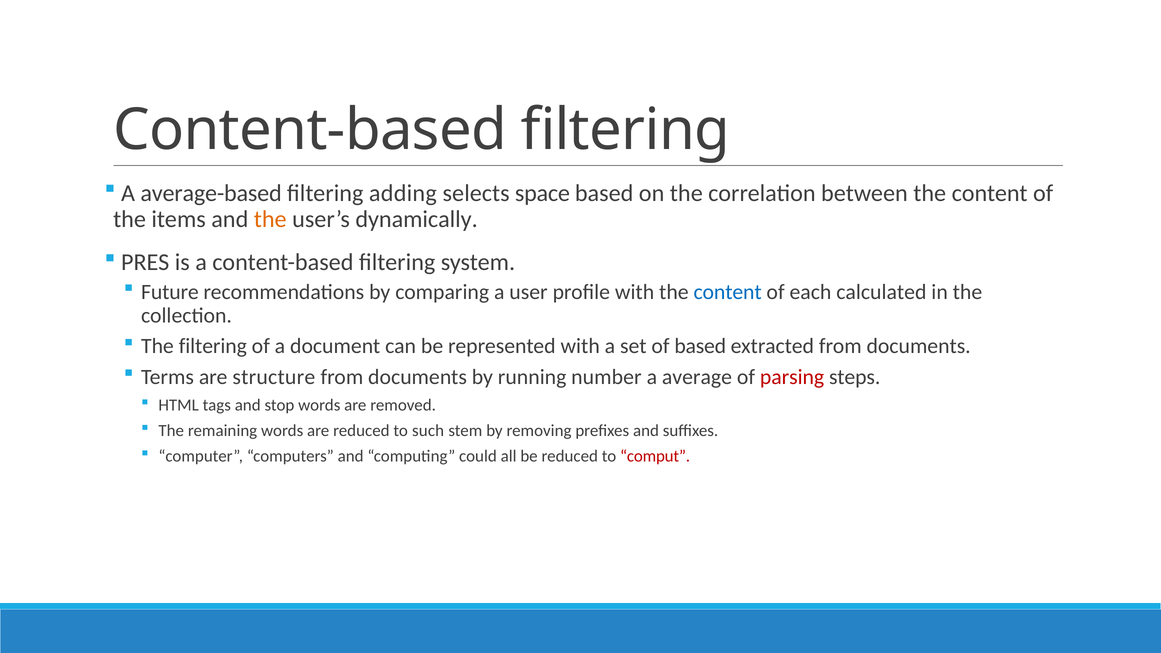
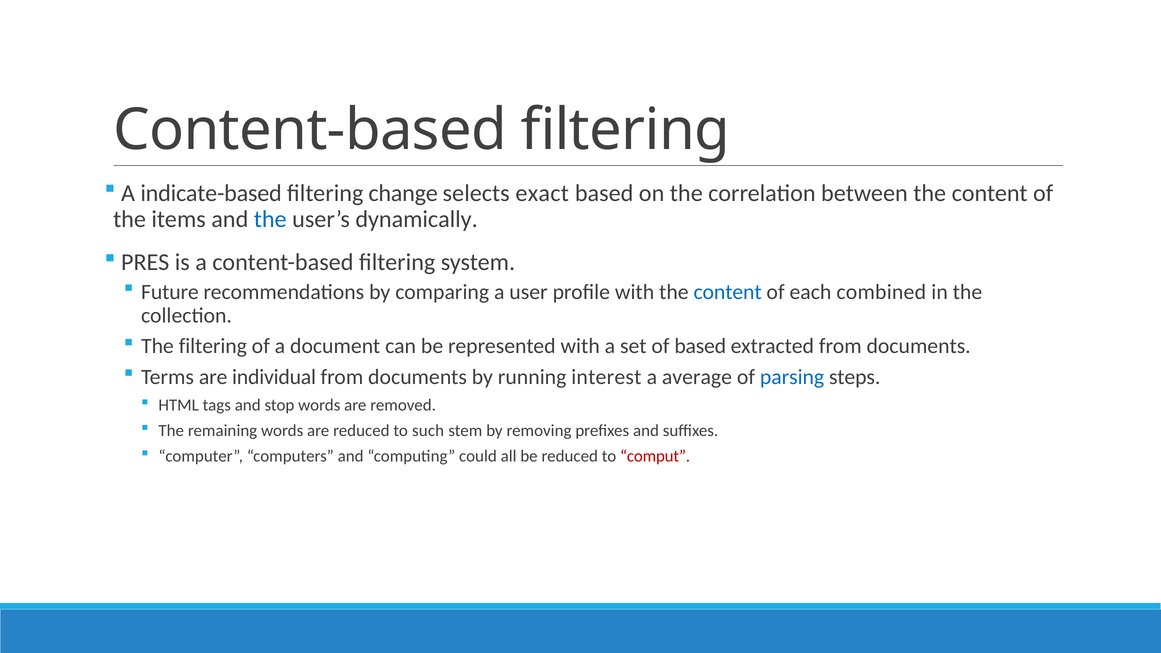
average-based: average-based -> indicate-based
adding: adding -> change
space: space -> exact
the at (270, 219) colour: orange -> blue
calculated: calculated -> combined
structure: structure -> individual
number: number -> interest
parsing colour: red -> blue
